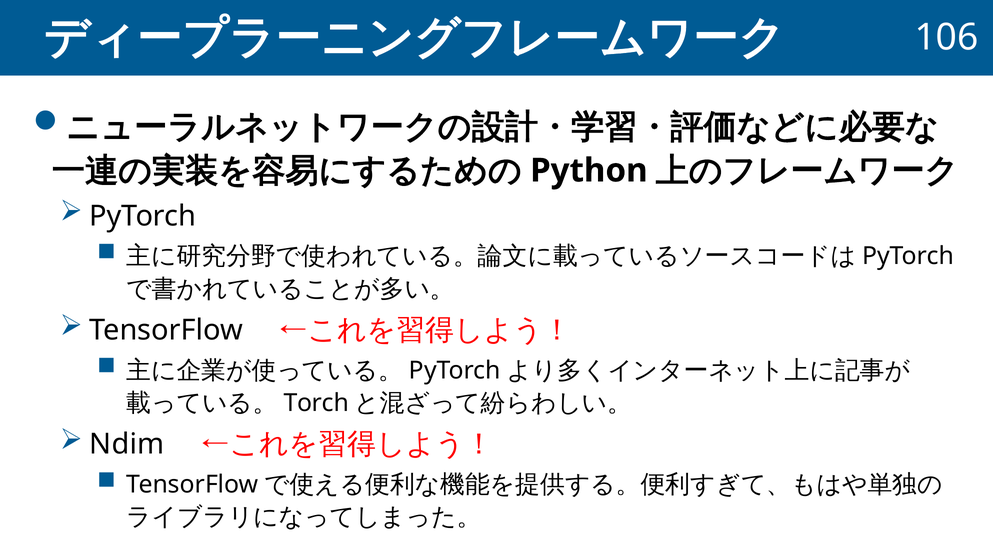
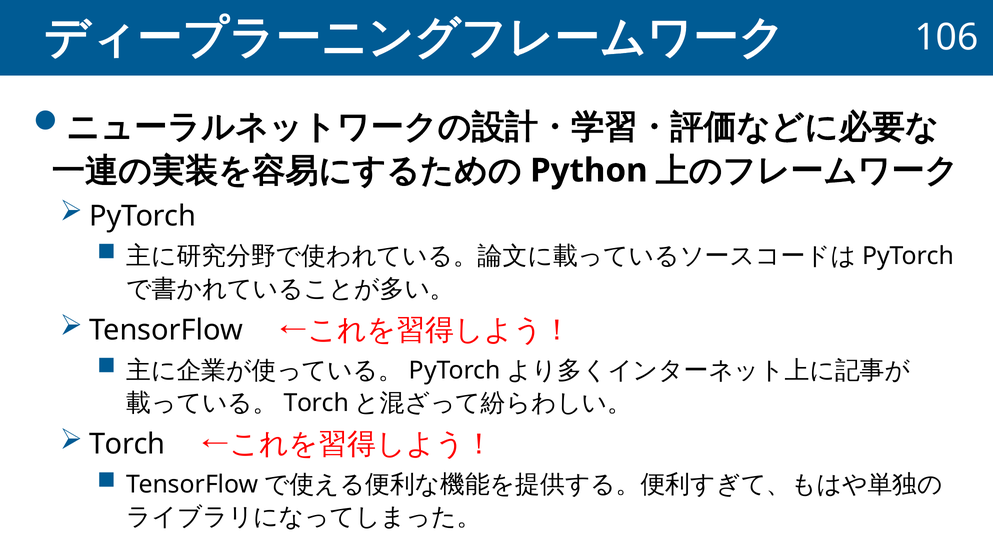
Ndim at (127, 444): Ndim -> Torch
